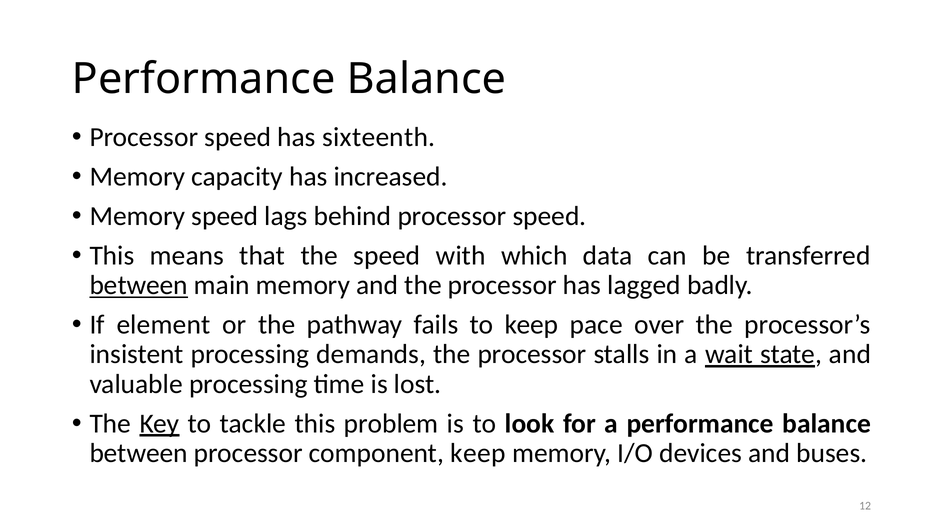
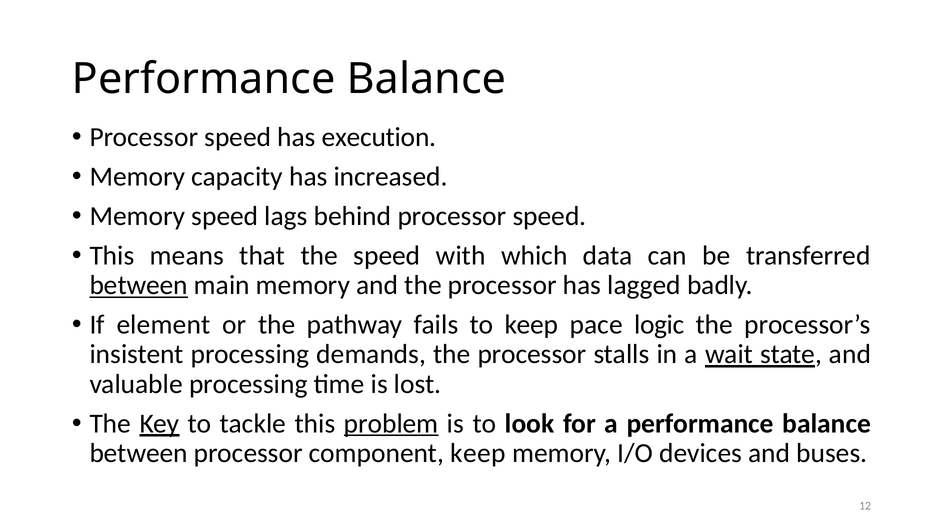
sixteenth: sixteenth -> execution
over: over -> logic
problem underline: none -> present
